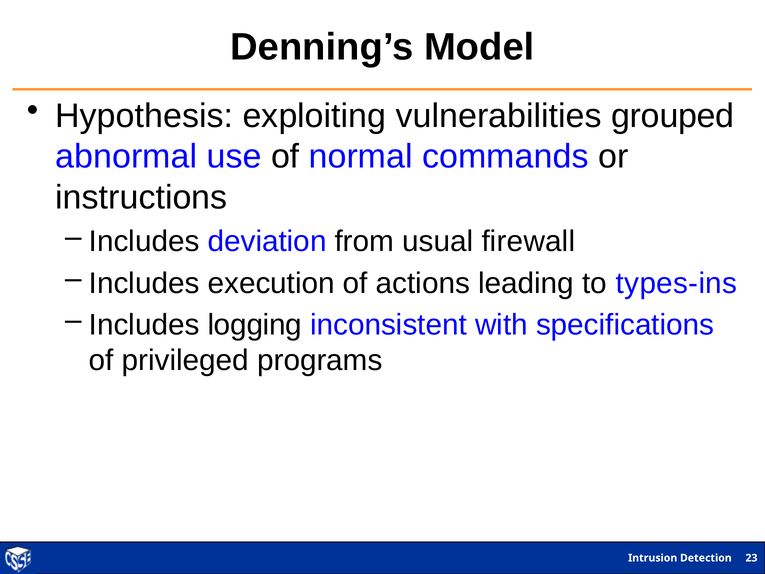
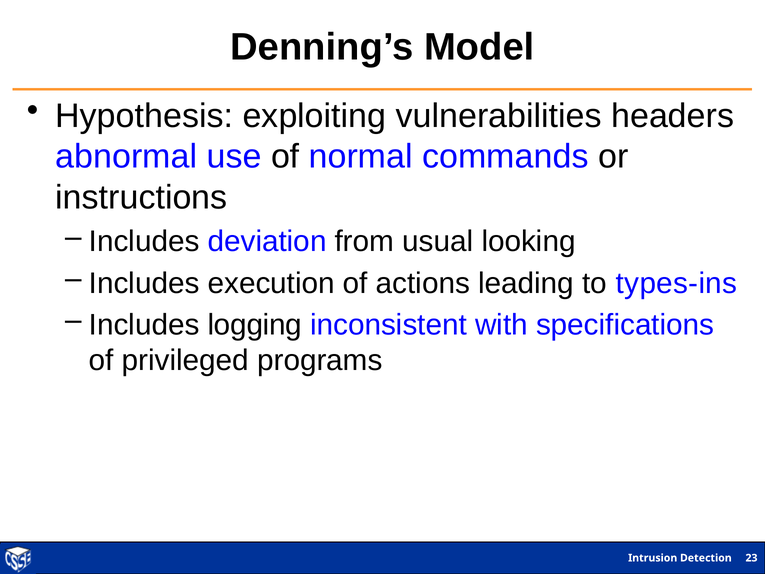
grouped: grouped -> headers
firewall: firewall -> looking
